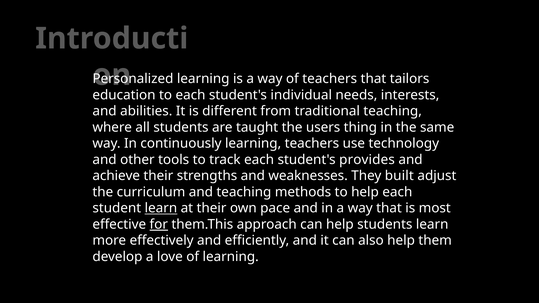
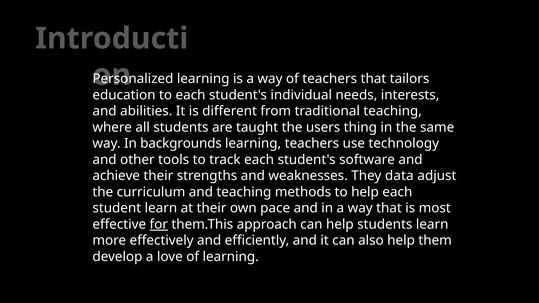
continuously: continuously -> backgrounds
provides: provides -> software
built: built -> data
learn at (161, 208) underline: present -> none
